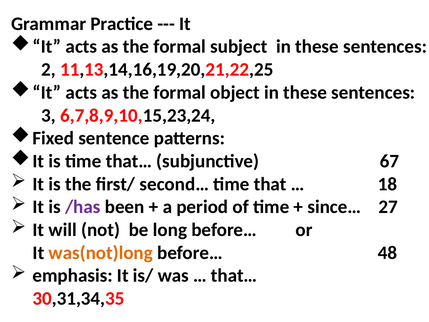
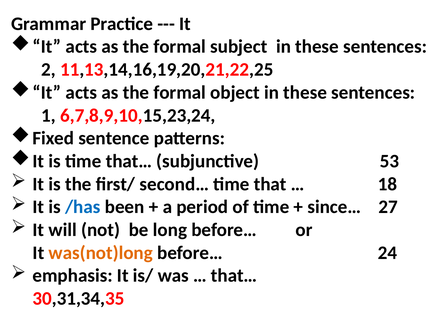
3: 3 -> 1
67: 67 -> 53
/has colour: purple -> blue
48: 48 -> 24
